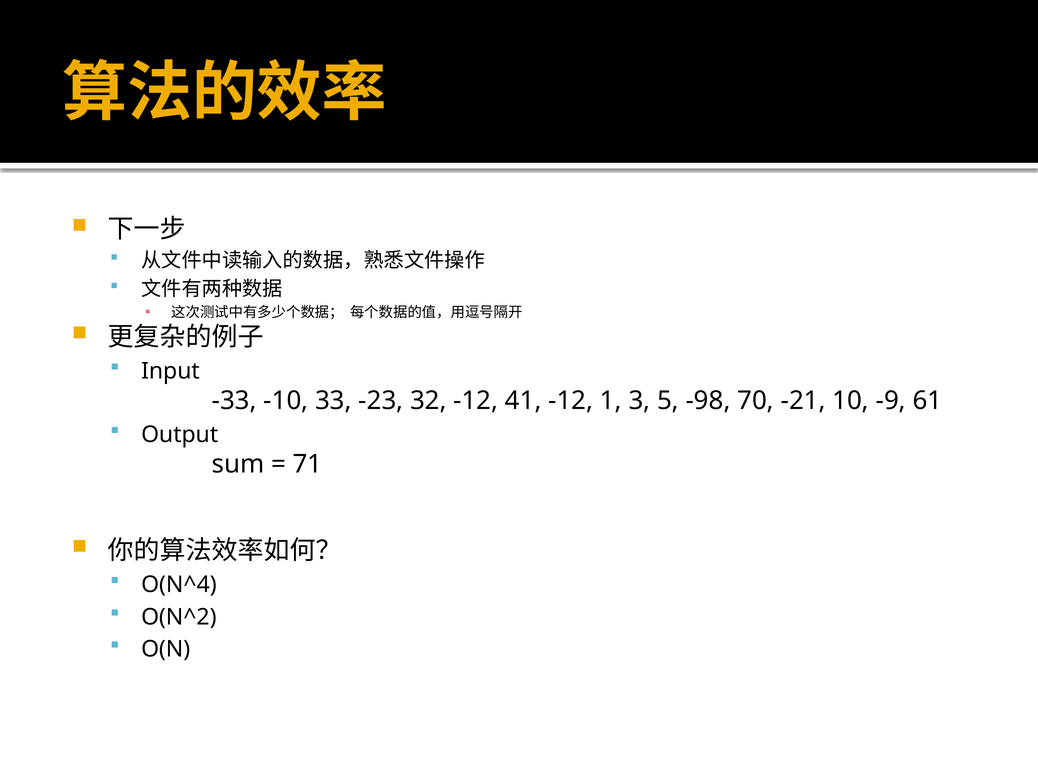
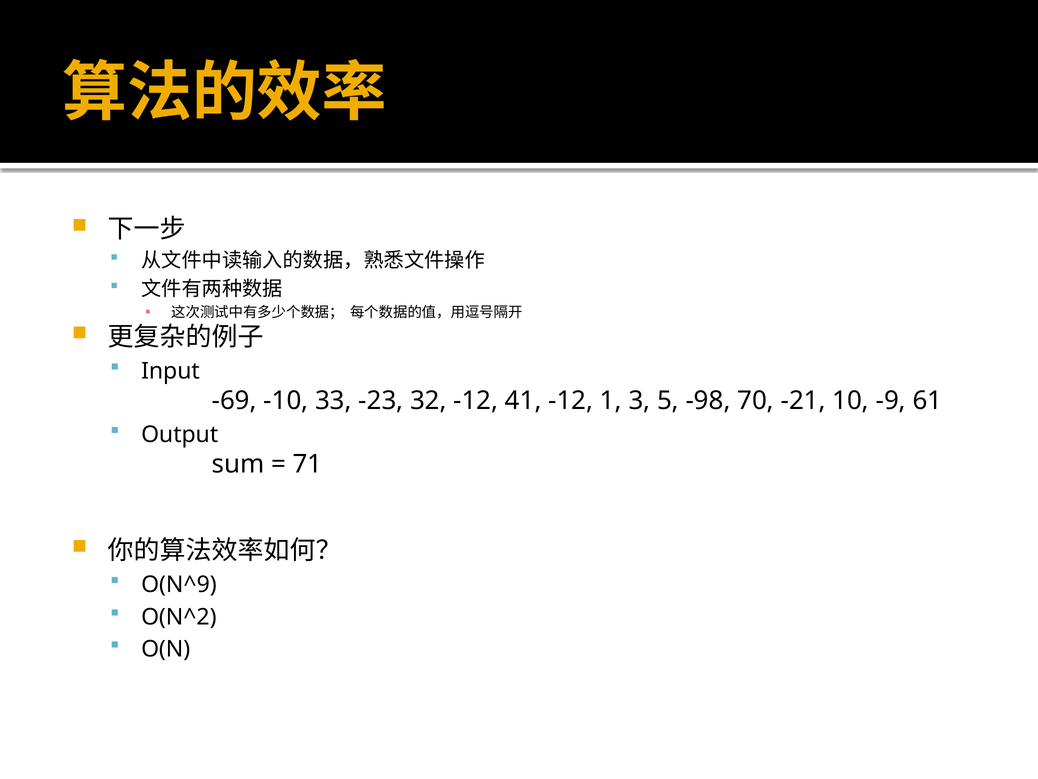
-33: -33 -> -69
O(N^4: O(N^4 -> O(N^9
